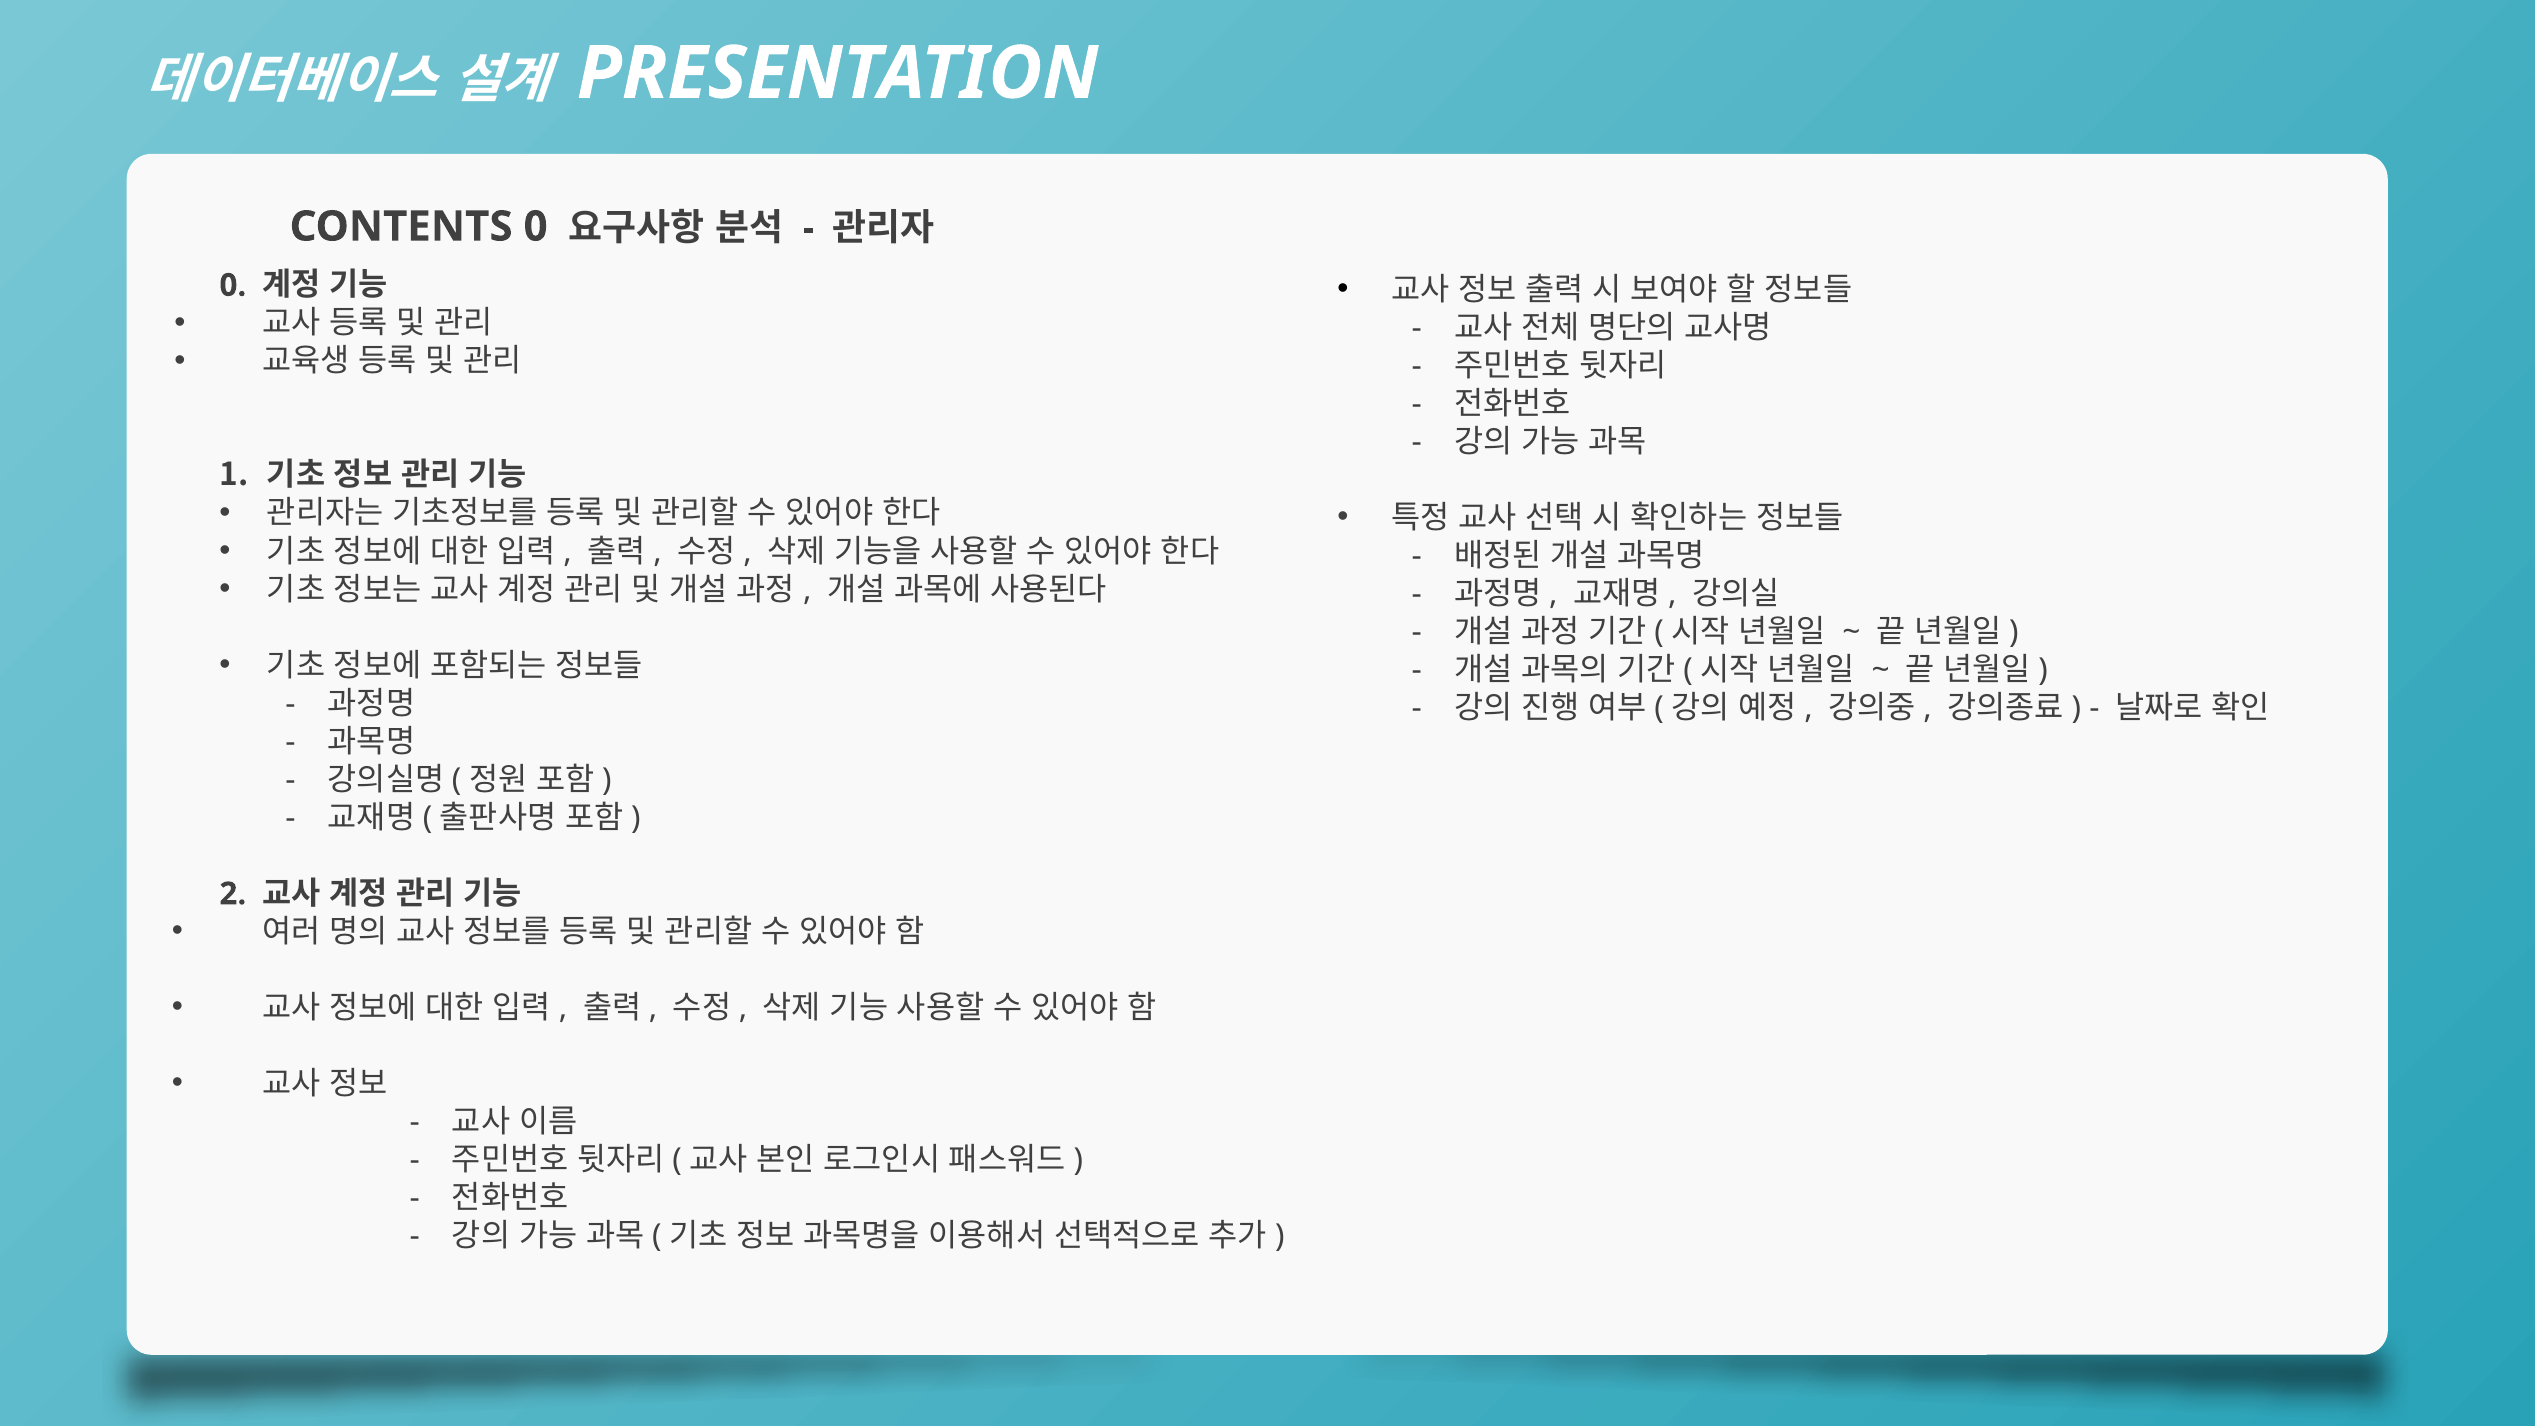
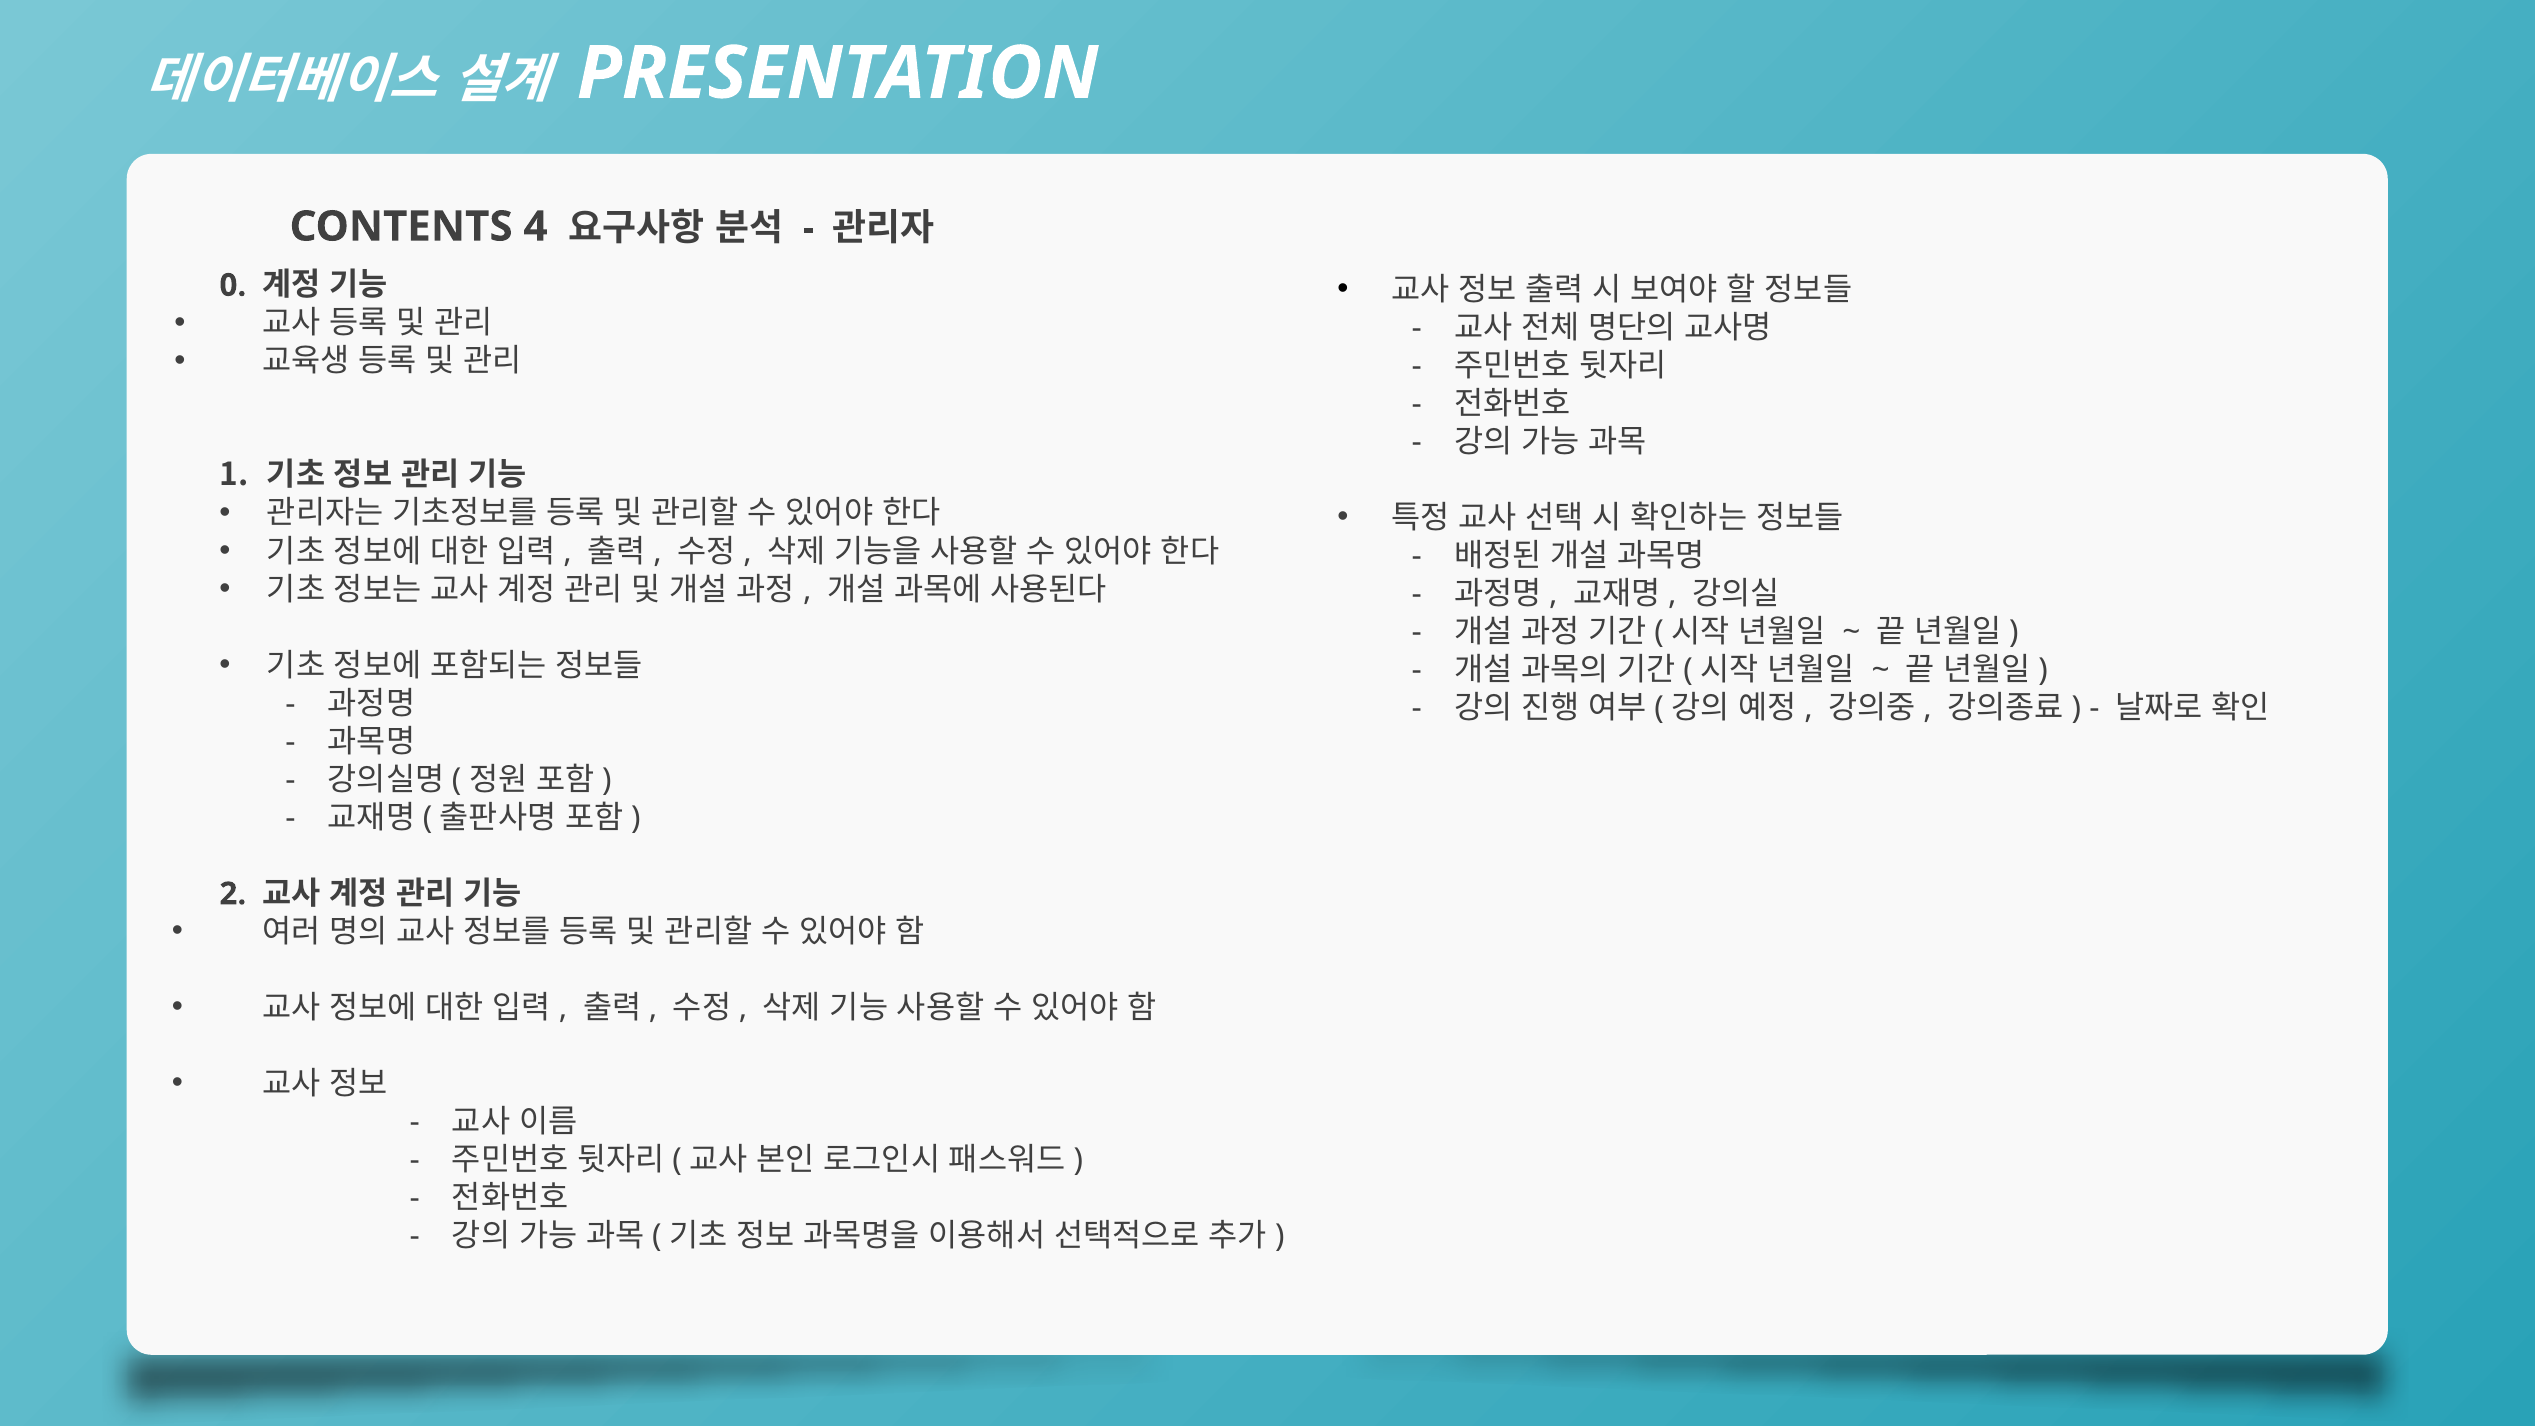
CONTENTS 0: 0 -> 4
